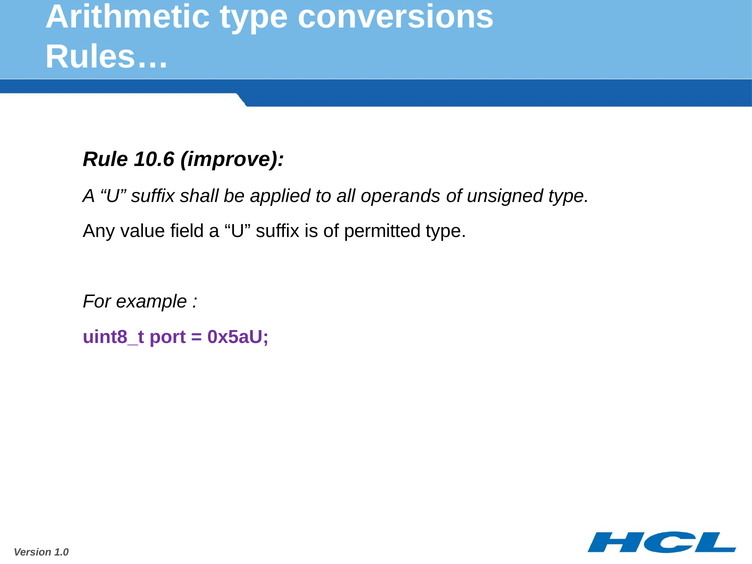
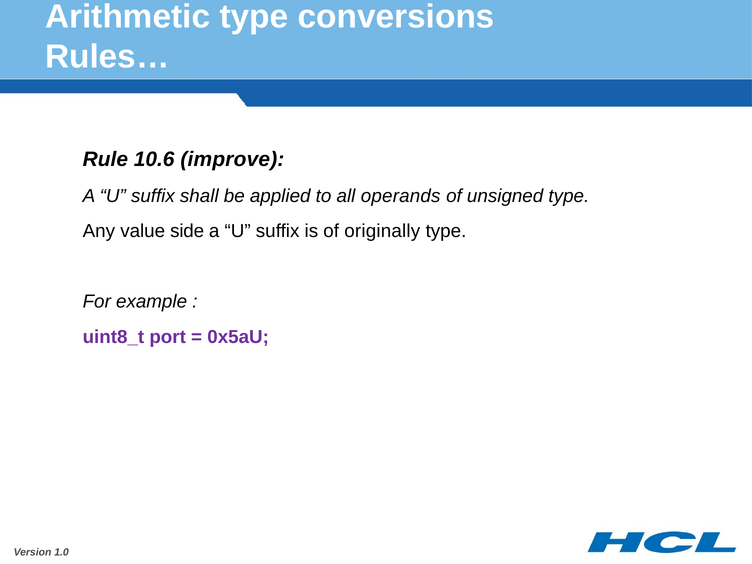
field: field -> side
permitted: permitted -> originally
